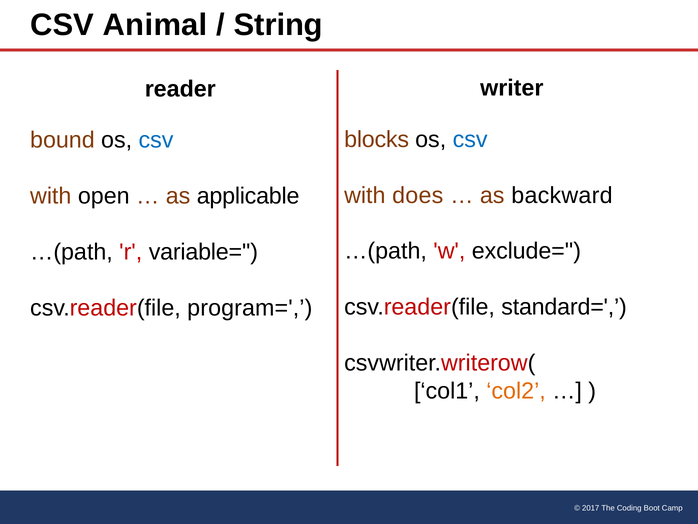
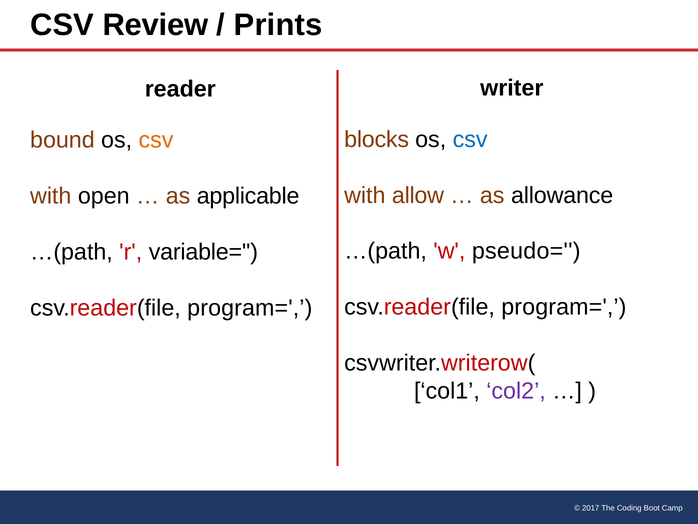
Animal: Animal -> Review
String: String -> Prints
csv at (156, 140) colour: blue -> orange
does: does -> allow
backward: backward -> allowance
exclude=: exclude= -> pseudo=
standard= at (564, 307): standard= -> program=
col2 colour: orange -> purple
